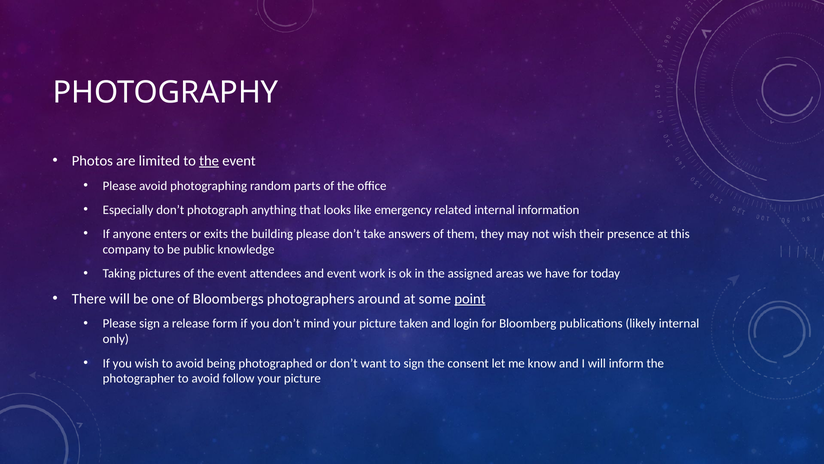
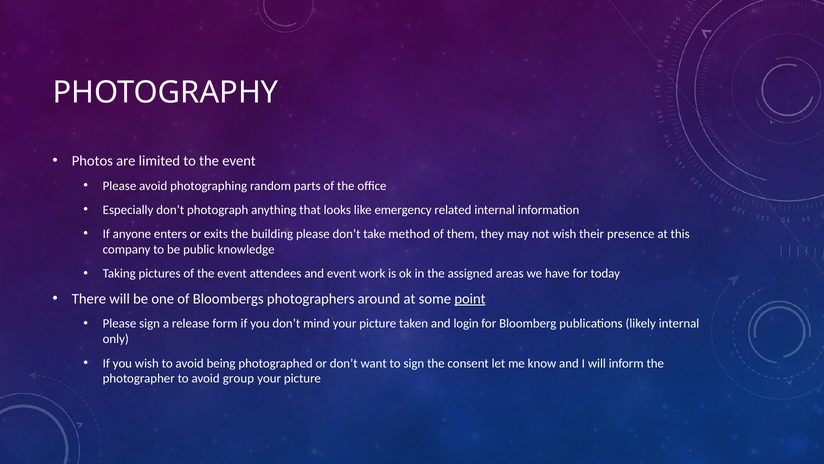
the at (209, 161) underline: present -> none
answers: answers -> method
follow: follow -> group
